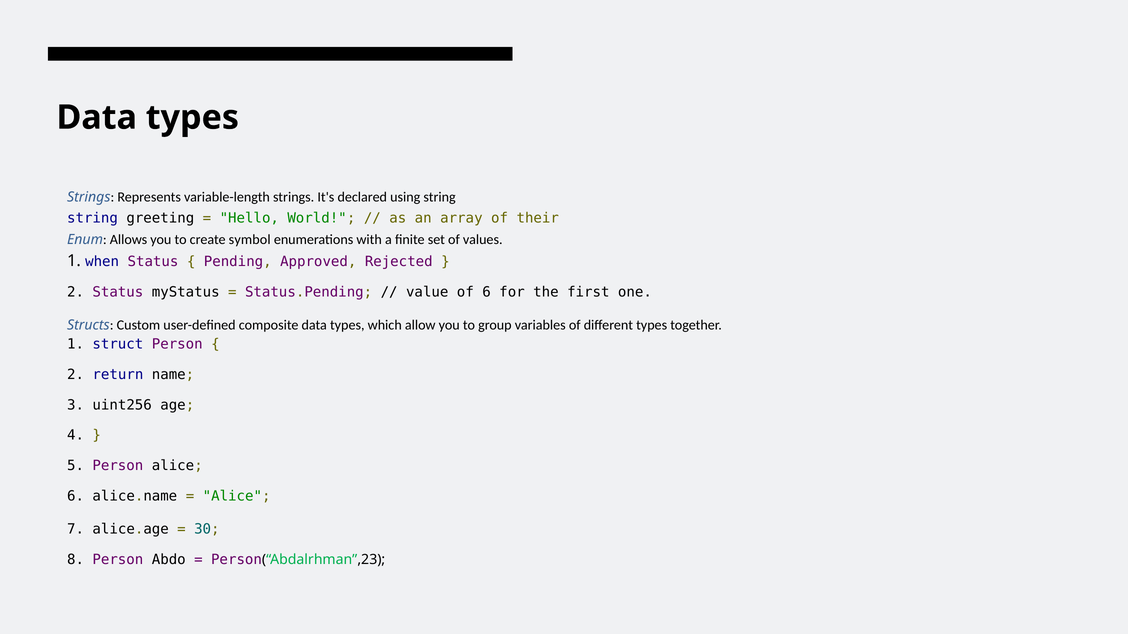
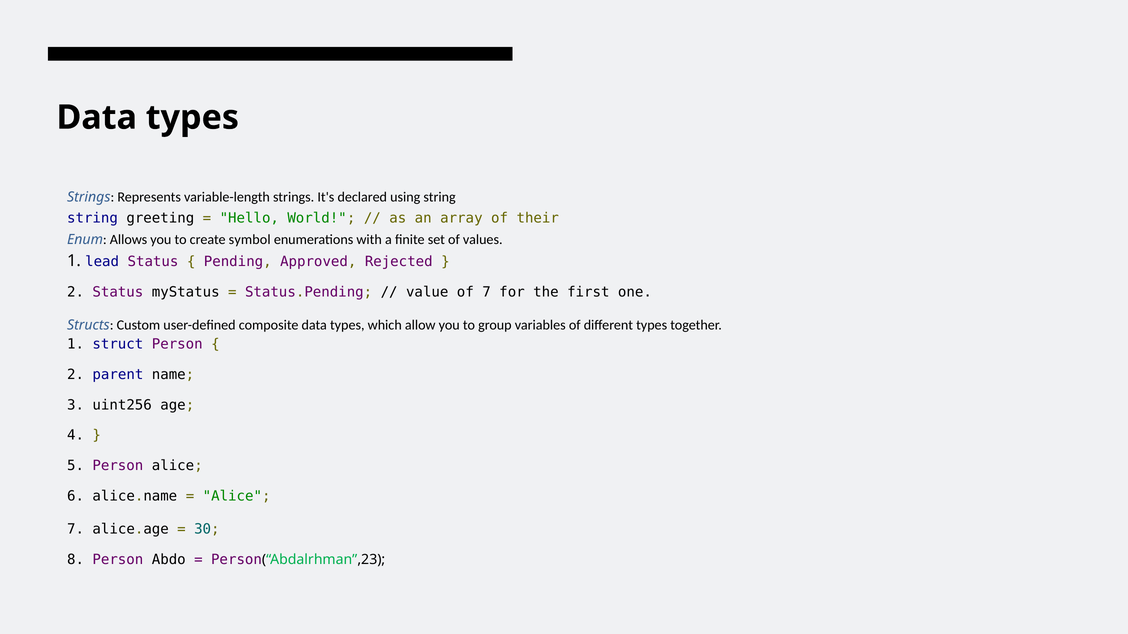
when: when -> lead
of 6: 6 -> 7
return: return -> parent
